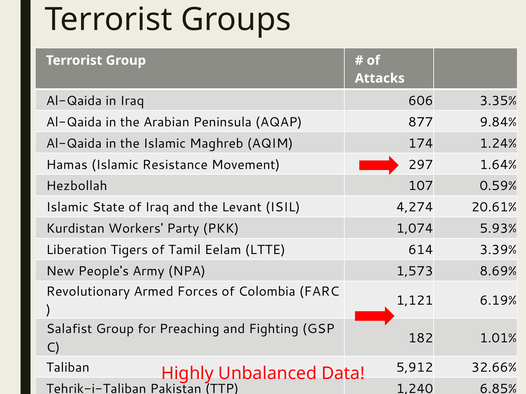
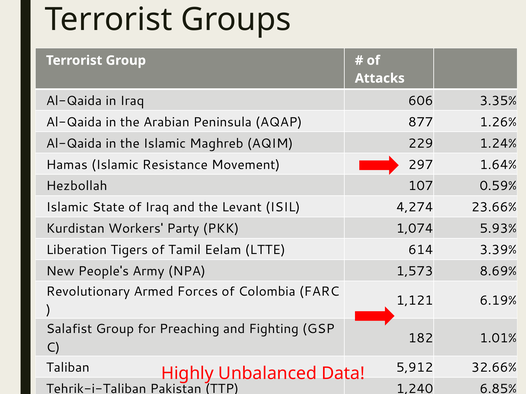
9.84%: 9.84% -> 1.26%
174: 174 -> 229
20.61%: 20.61% -> 23.66%
